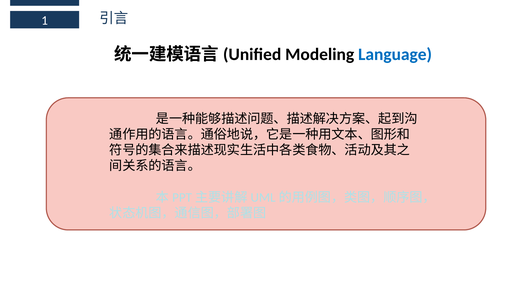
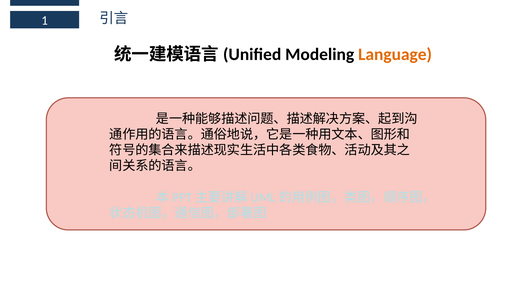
Language colour: blue -> orange
